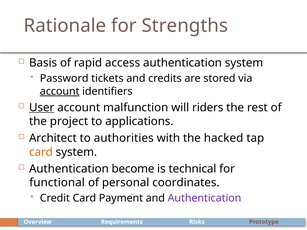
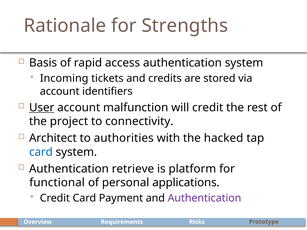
Password: Password -> Incoming
account at (60, 91) underline: present -> none
will riders: riders -> credit
applications: applications -> connectivity
card at (41, 152) colour: orange -> blue
become: become -> retrieve
technical: technical -> platform
coordinates: coordinates -> applications
